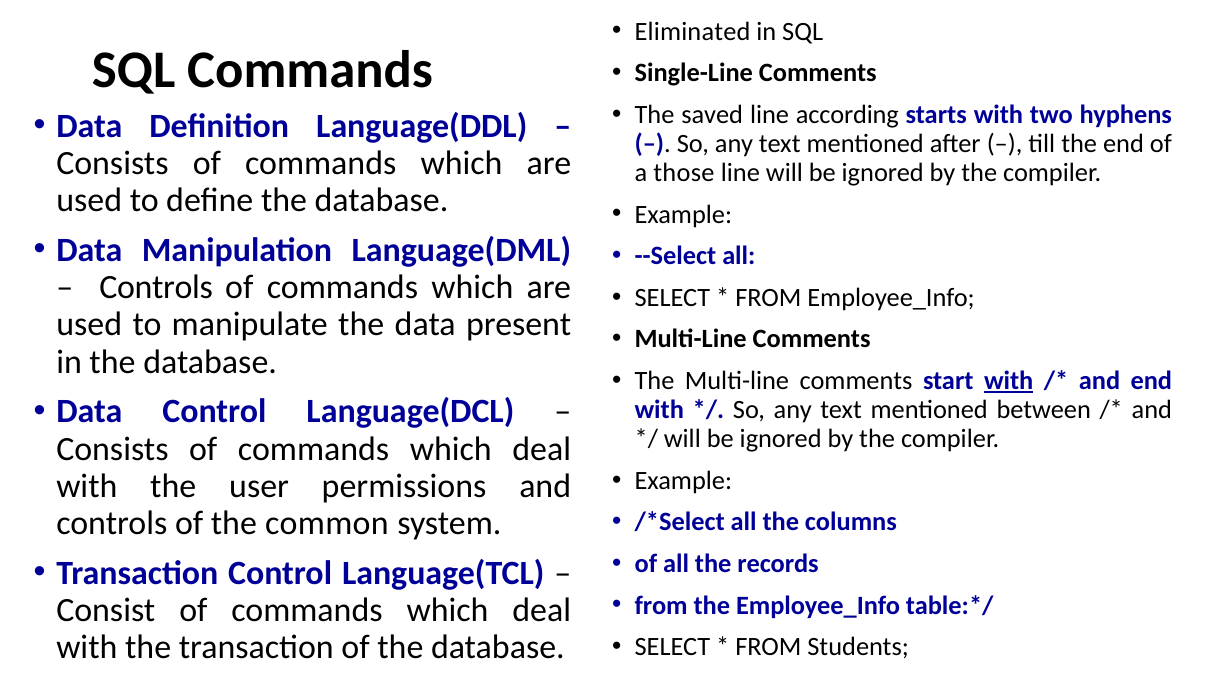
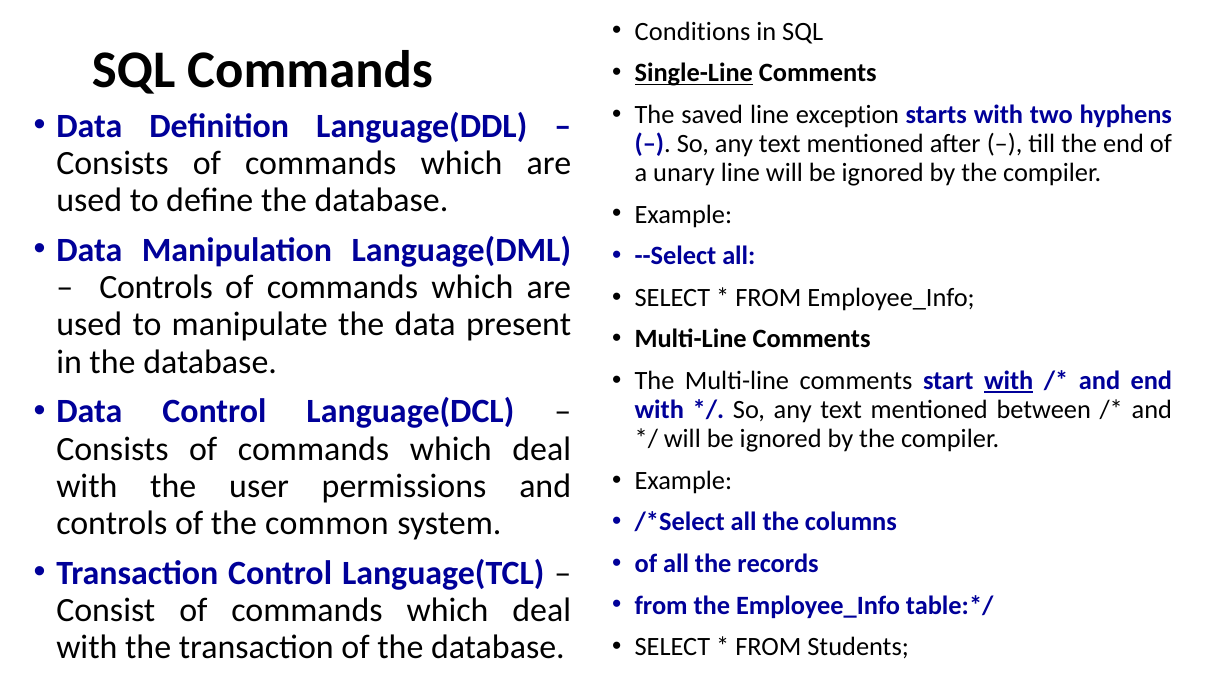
Eliminated: Eliminated -> Conditions
Single-Line underline: none -> present
according: according -> exception
those: those -> unary
